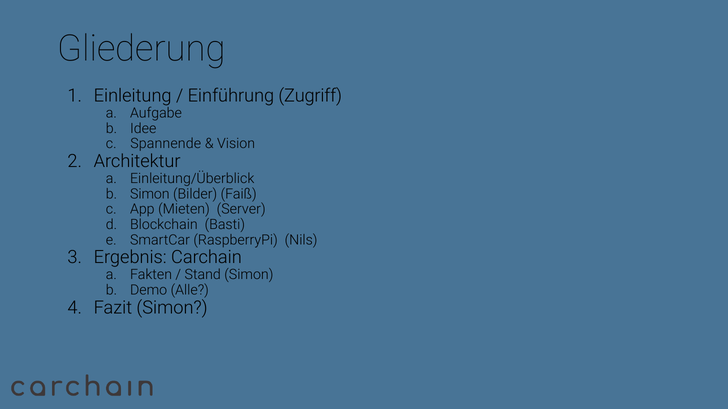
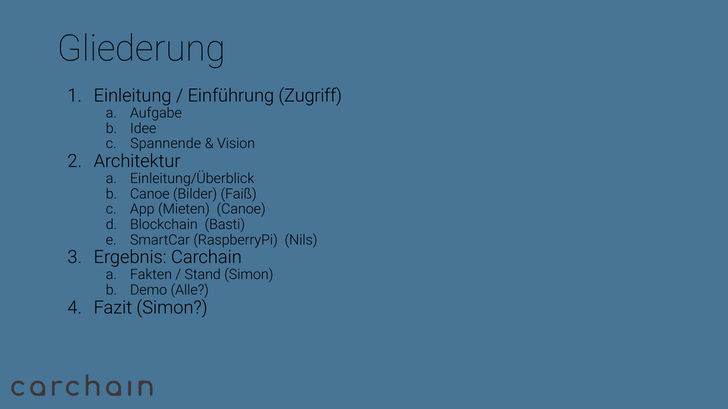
Simon at (150, 194): Simon -> Canoe
Mieten Server: Server -> Canoe
